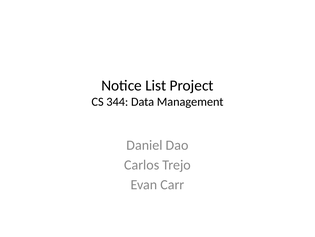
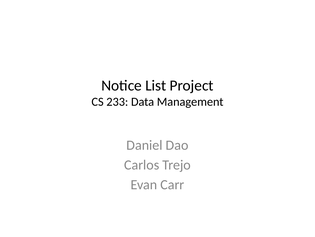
344: 344 -> 233
